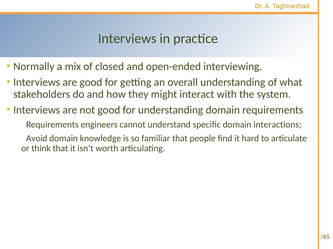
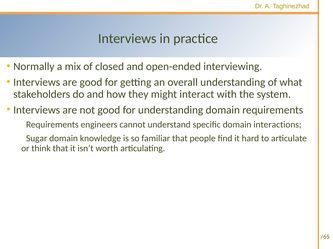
Avoid: Avoid -> Sugar
